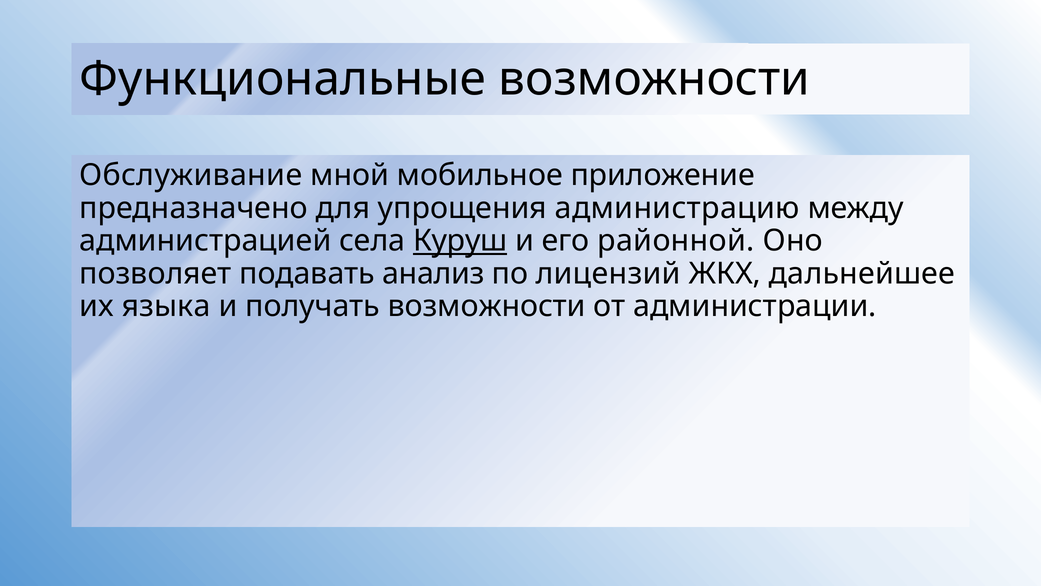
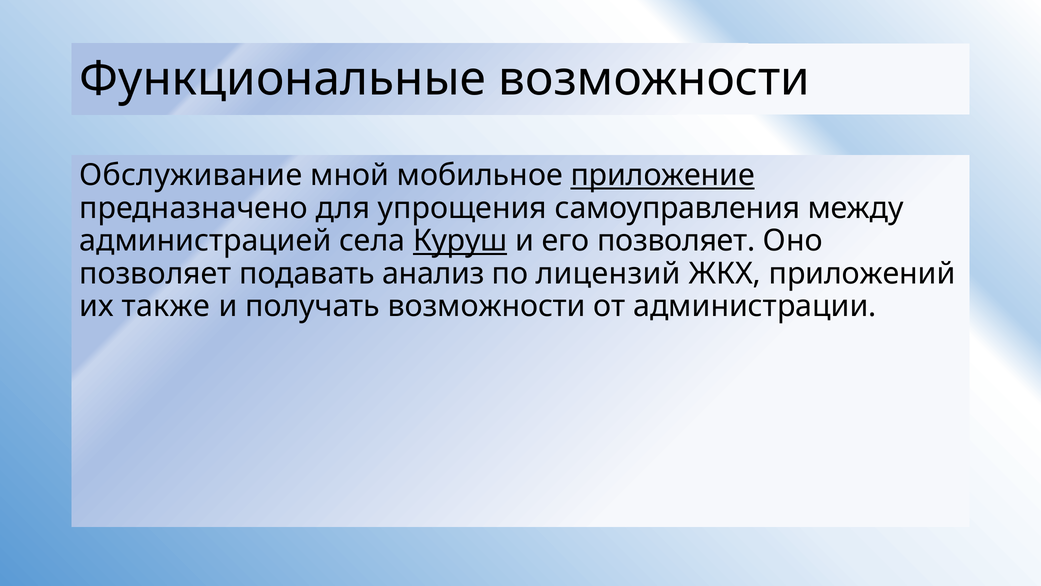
приложение underline: none -> present
администрацию: администрацию -> самоуправления
его районной: районной -> позволяет
дальнейшее: дальнейшее -> приложений
языка: языка -> также
